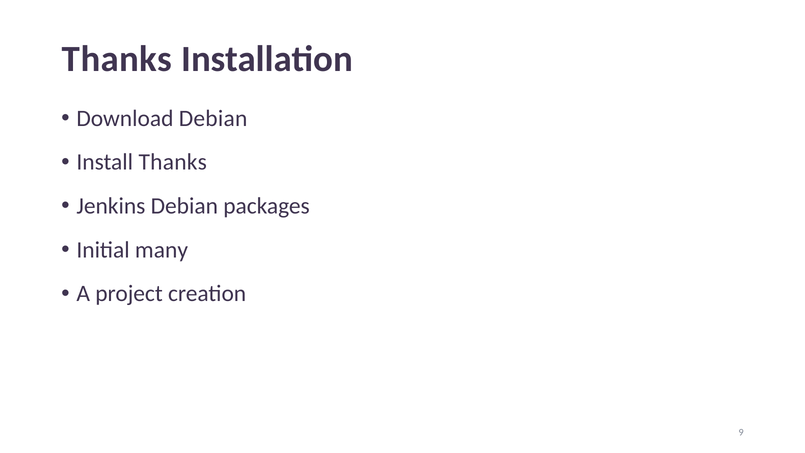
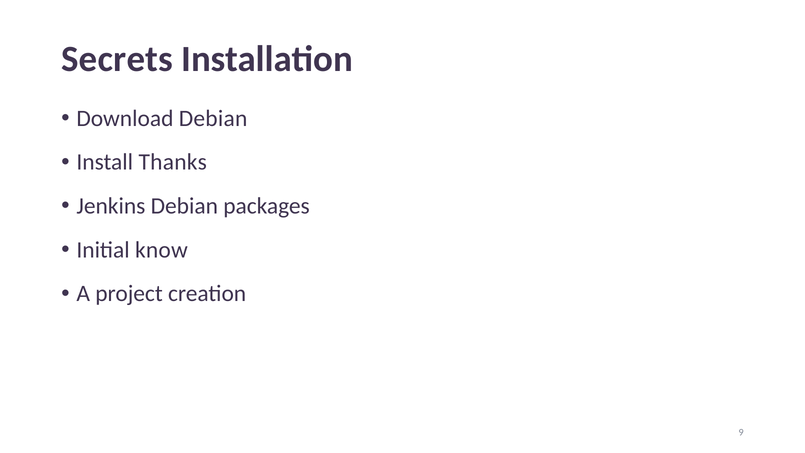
Thanks at (117, 59): Thanks -> Secrets
many: many -> know
